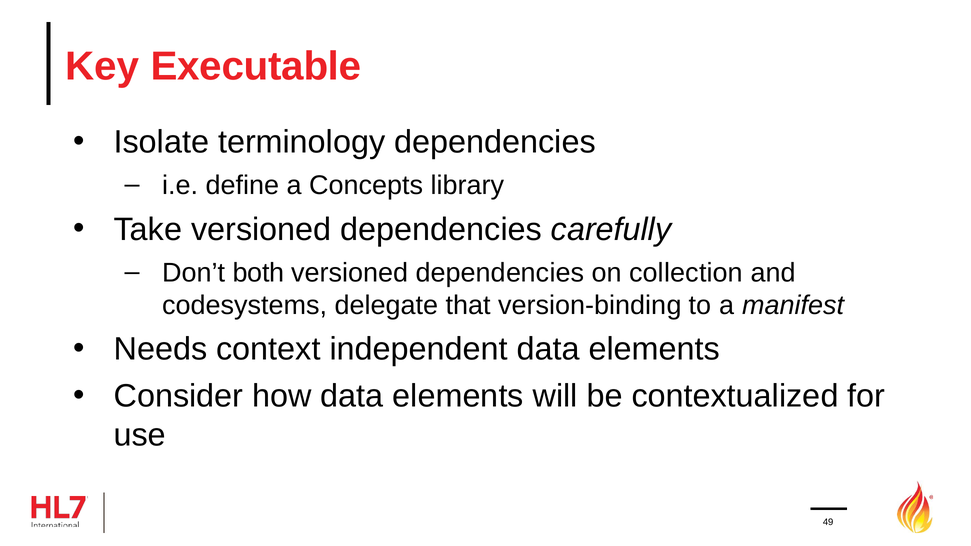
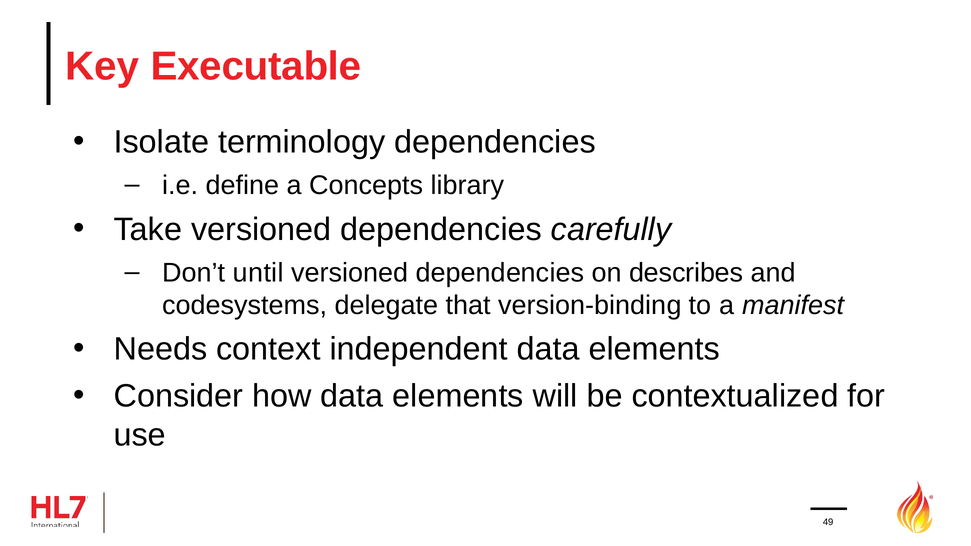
both: both -> until
collection: collection -> describes
